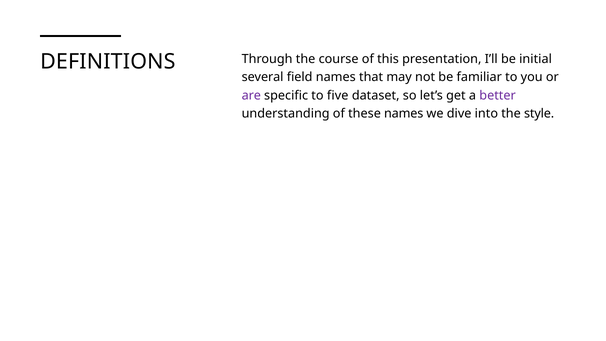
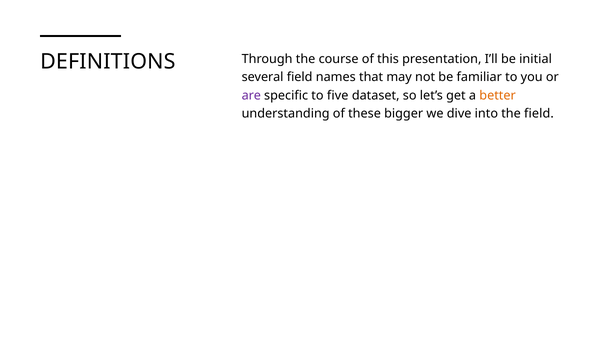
better colour: purple -> orange
these names: names -> bigger
the style: style -> field
